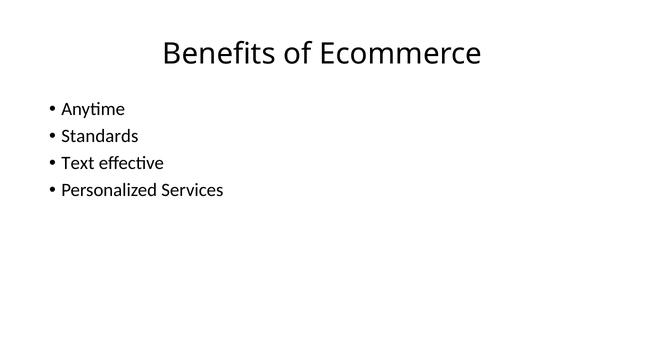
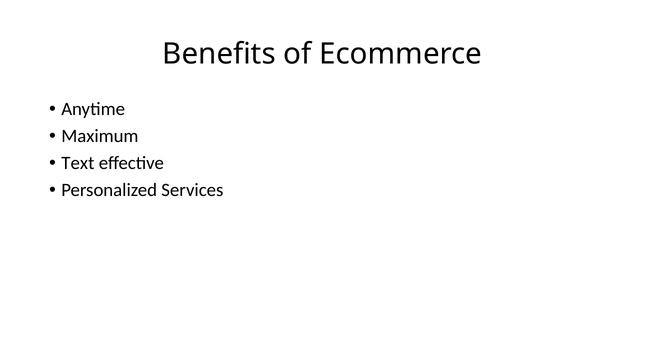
Standards: Standards -> Maximum
